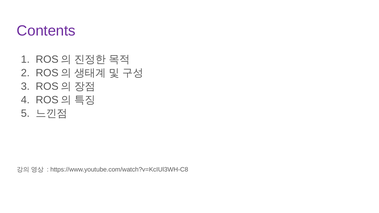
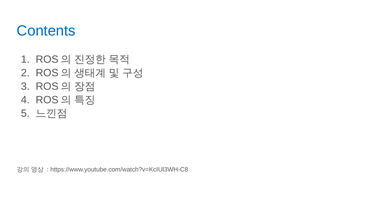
Contents colour: purple -> blue
